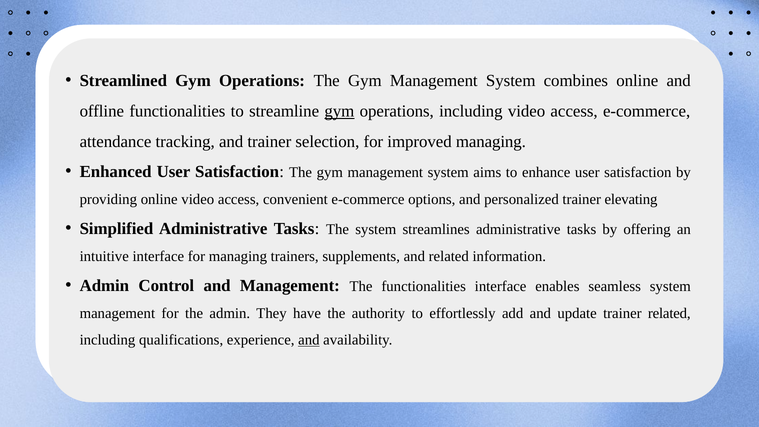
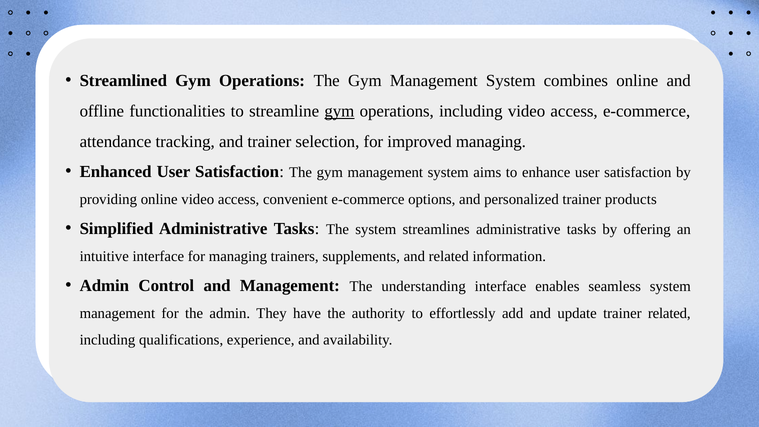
elevating: elevating -> products
The functionalities: functionalities -> understanding
and at (309, 340) underline: present -> none
